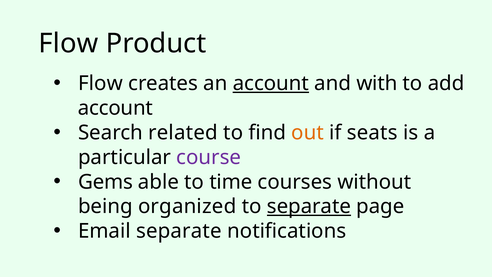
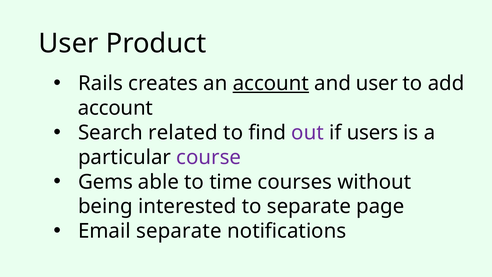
Flow at (68, 44): Flow -> User
Flow at (100, 83): Flow -> Rails
and with: with -> user
out colour: orange -> purple
seats: seats -> users
organized: organized -> interested
separate at (309, 206) underline: present -> none
